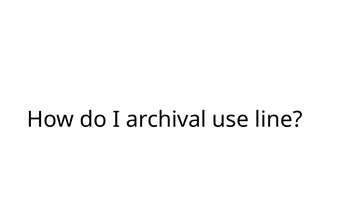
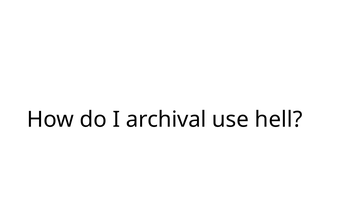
line: line -> hell
